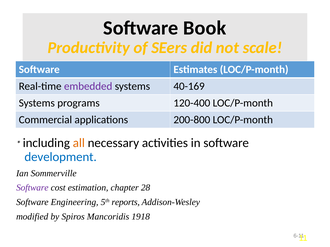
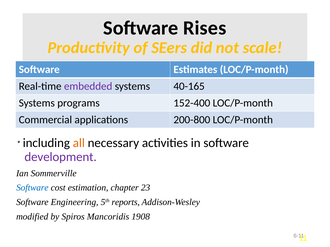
Book: Book -> Rises
40-169: 40-169 -> 40-165
120-400: 120-400 -> 152-400
development colour: blue -> purple
Software at (32, 188) colour: purple -> blue
28: 28 -> 23
1918: 1918 -> 1908
